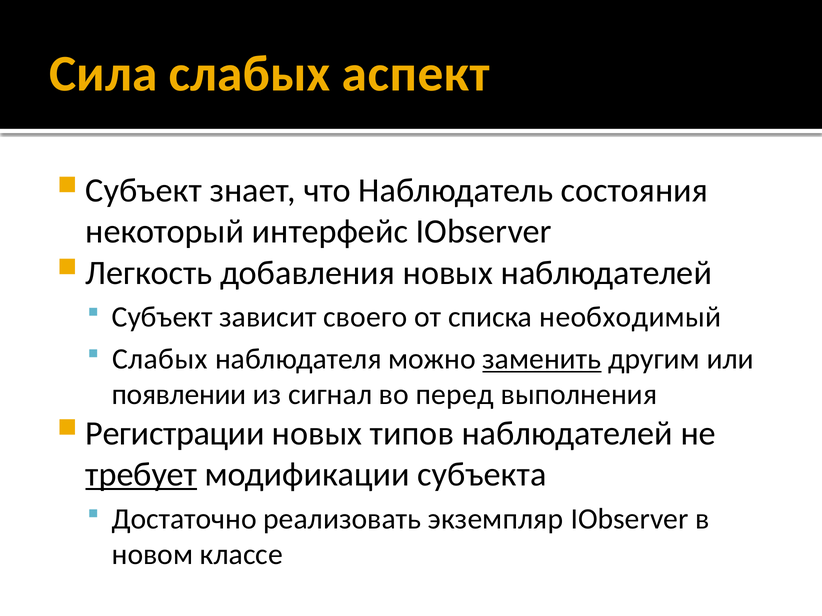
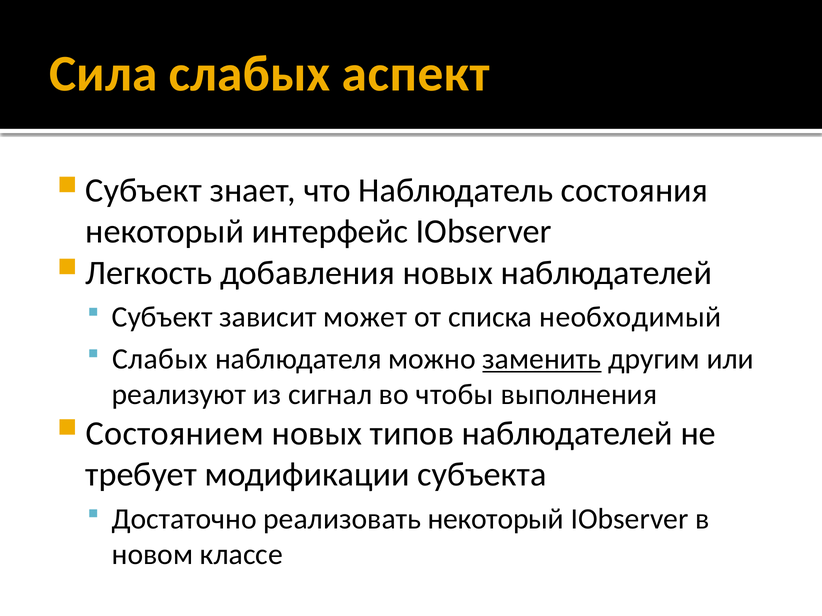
своего: своего -> может
появлении: появлении -> реализуют
перед: перед -> чтобы
Регистрации: Регистрации -> Состоянием
требует underline: present -> none
реализовать экземпляр: экземпляр -> некоторый
